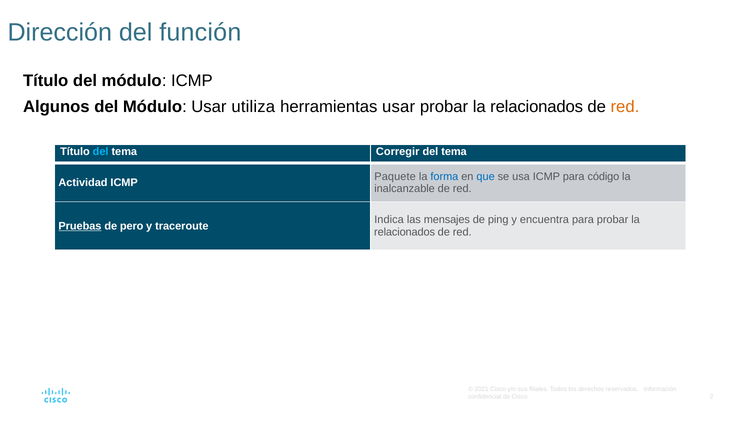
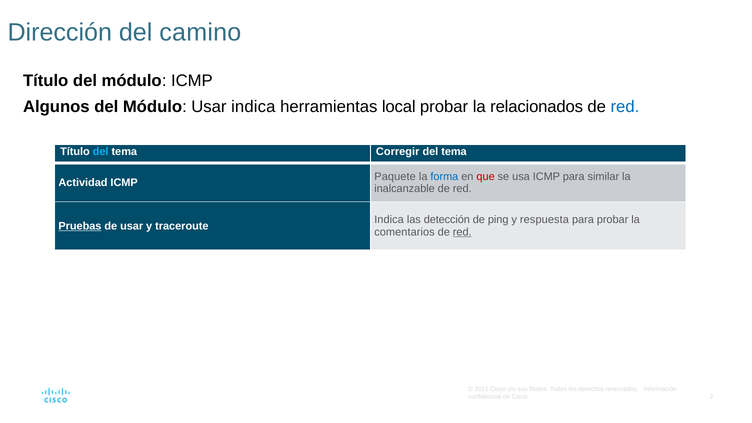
función: función -> camino
Usar utiliza: utiliza -> indica
herramientas usar: usar -> local
red at (625, 107) colour: orange -> blue
que colour: blue -> red
código: código -> similar
mensajes: mensajes -> detección
encuentra: encuentra -> respuesta
de pero: pero -> usar
relacionados at (405, 232): relacionados -> comentarios
red at (462, 232) underline: none -> present
